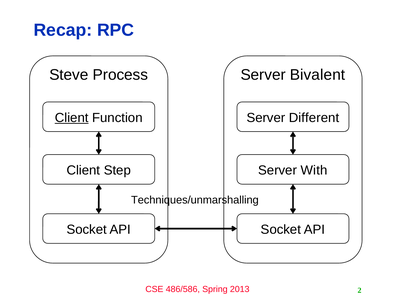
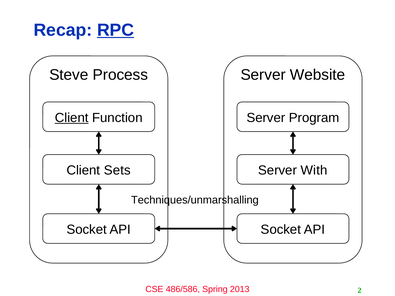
RPC underline: none -> present
Bivalent: Bivalent -> Website
Different: Different -> Program
Step: Step -> Sets
